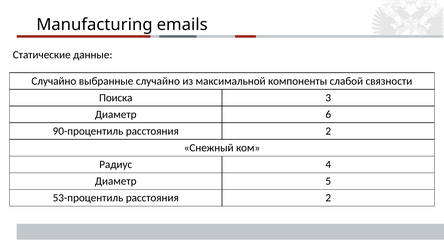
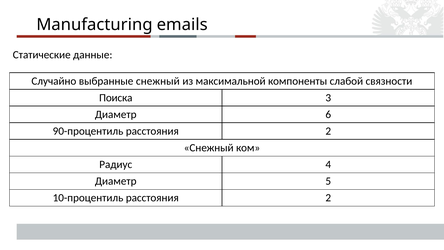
выбранные случайно: случайно -> снежный
53-процентиль: 53-процентиль -> 10-процентиль
